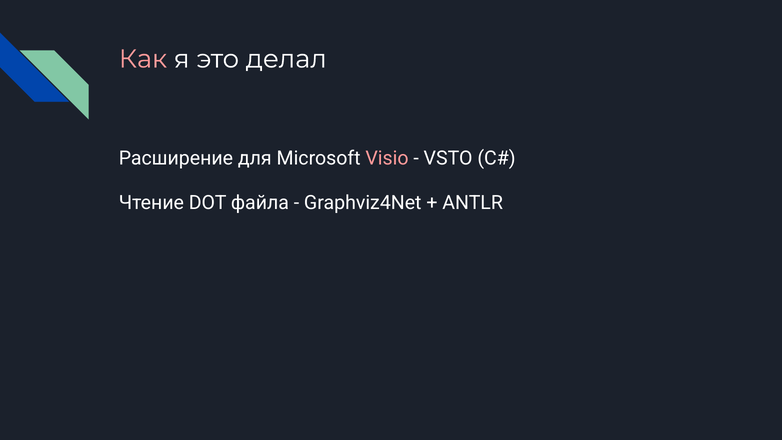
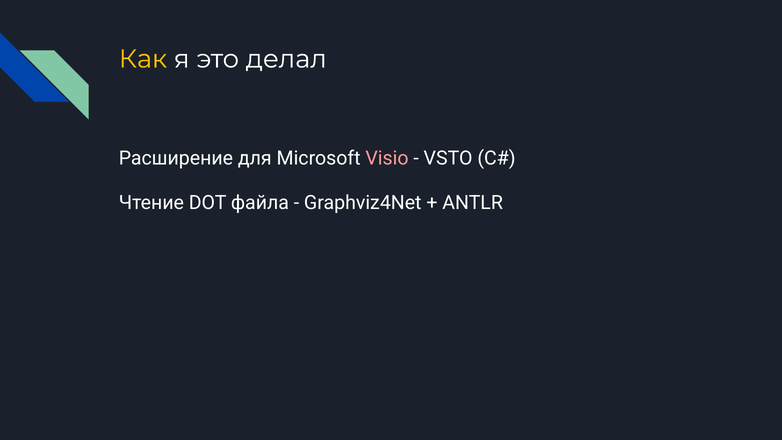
Как colour: pink -> yellow
